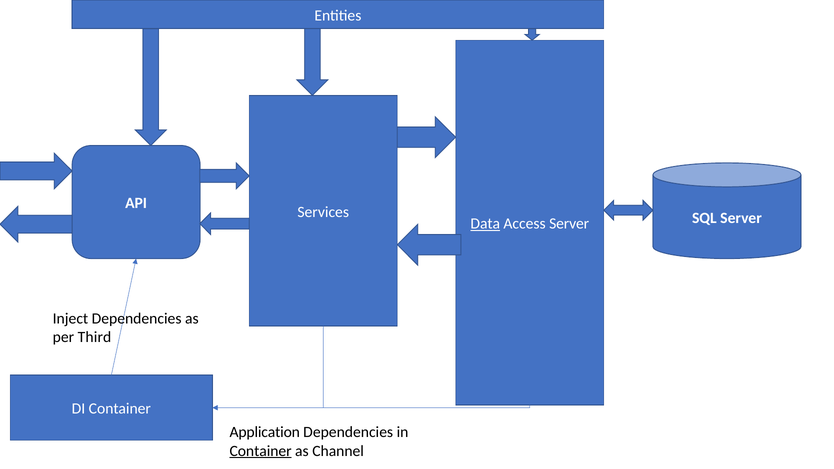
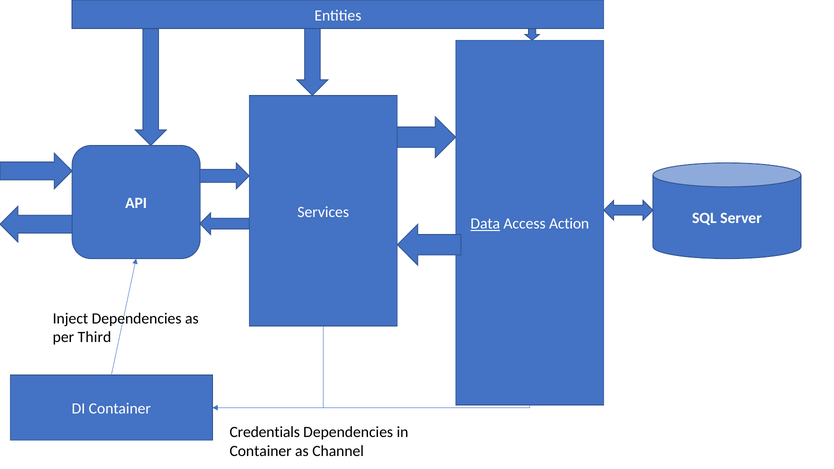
Access Server: Server -> Action
Application: Application -> Credentials
Container at (261, 451) underline: present -> none
